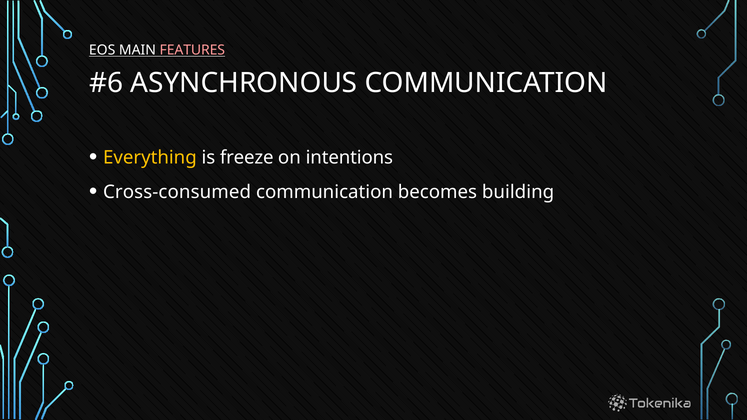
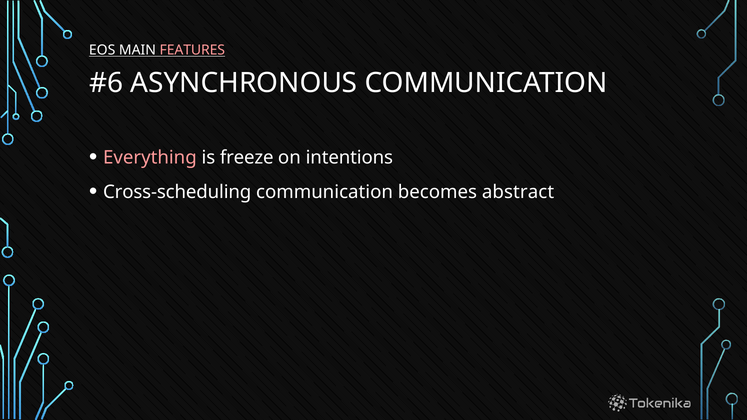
Everything colour: yellow -> pink
Cross-consumed: Cross-consumed -> Cross-scheduling
building: building -> abstract
